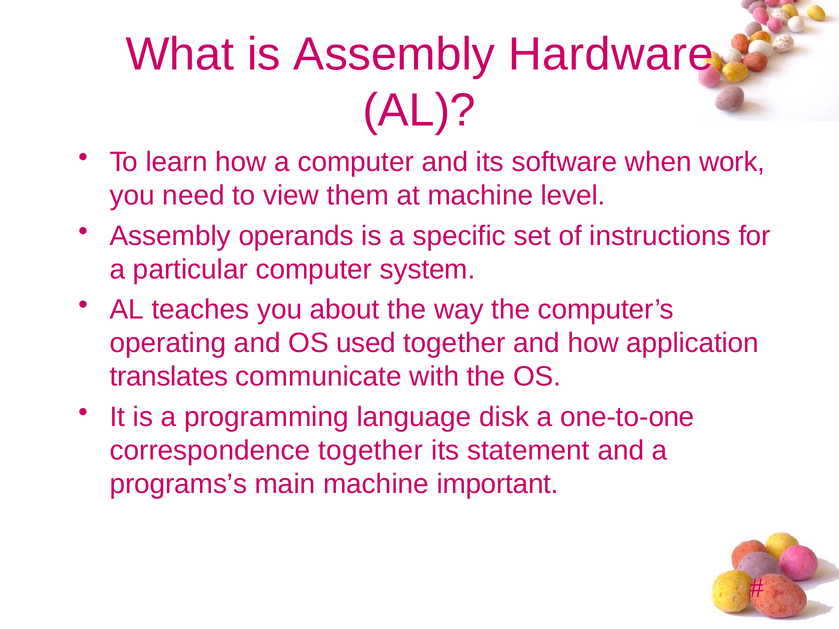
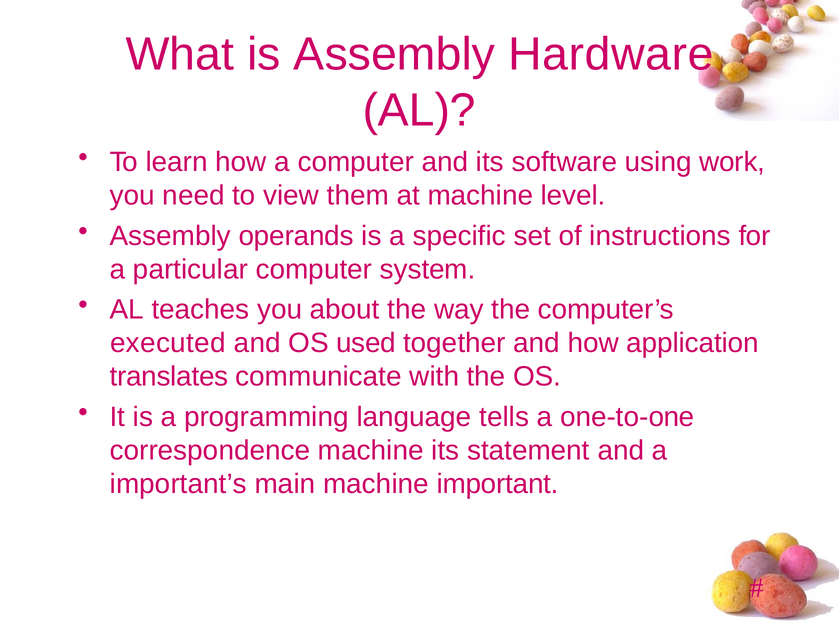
when: when -> using
operating: operating -> executed
disk: disk -> tells
correspondence together: together -> machine
programs’s: programs’s -> important’s
